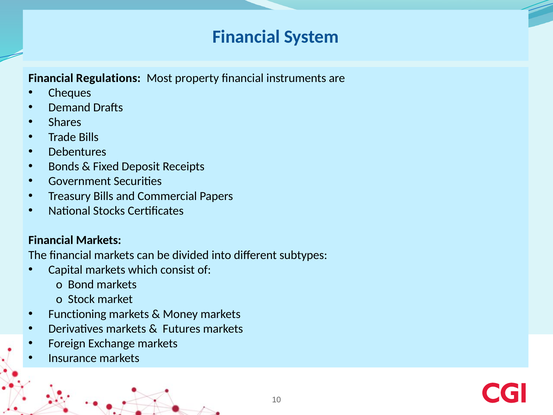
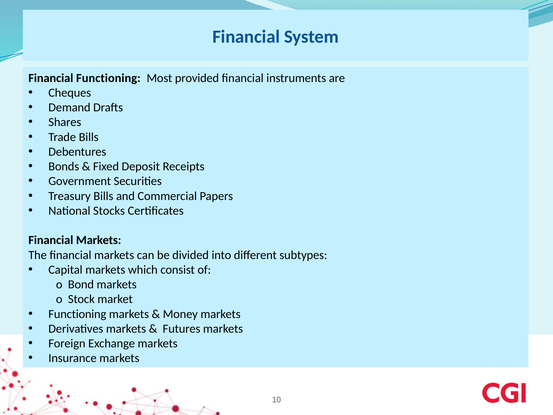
Financial Regulations: Regulations -> Functioning
property: property -> provided
